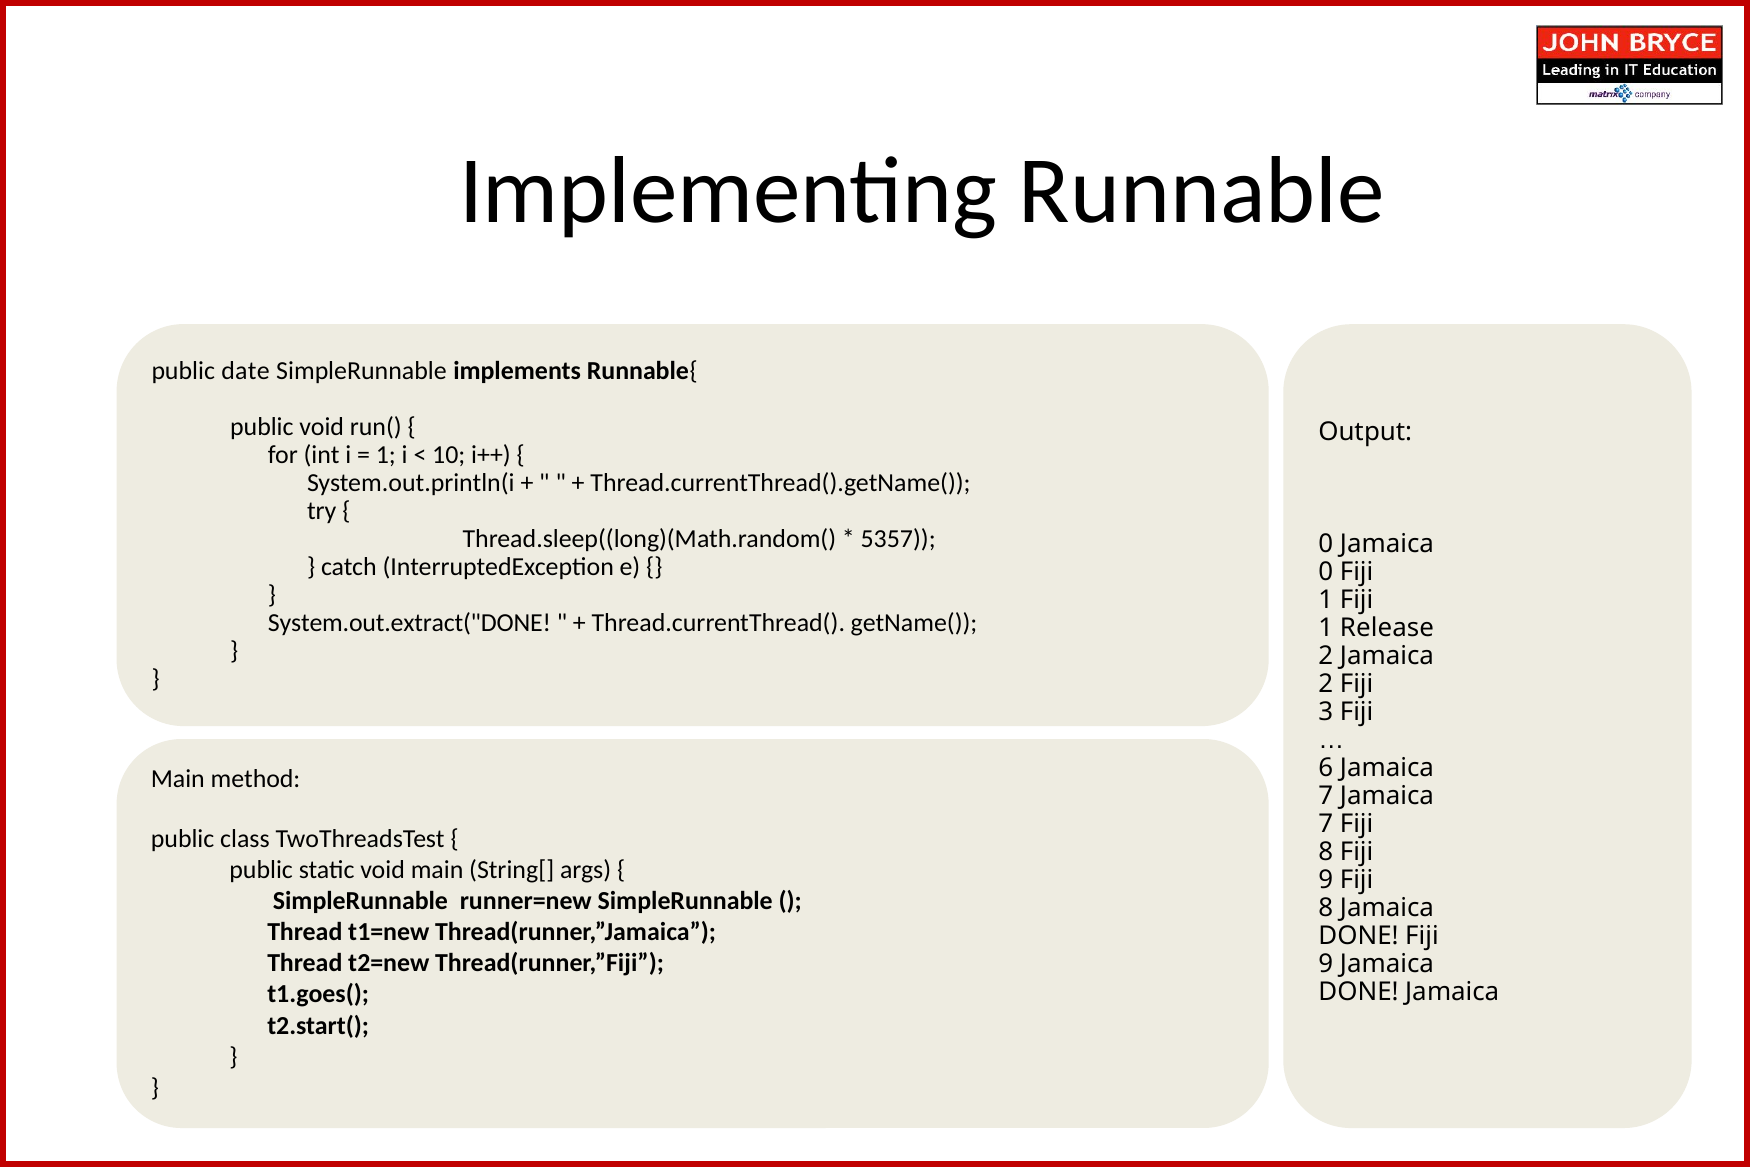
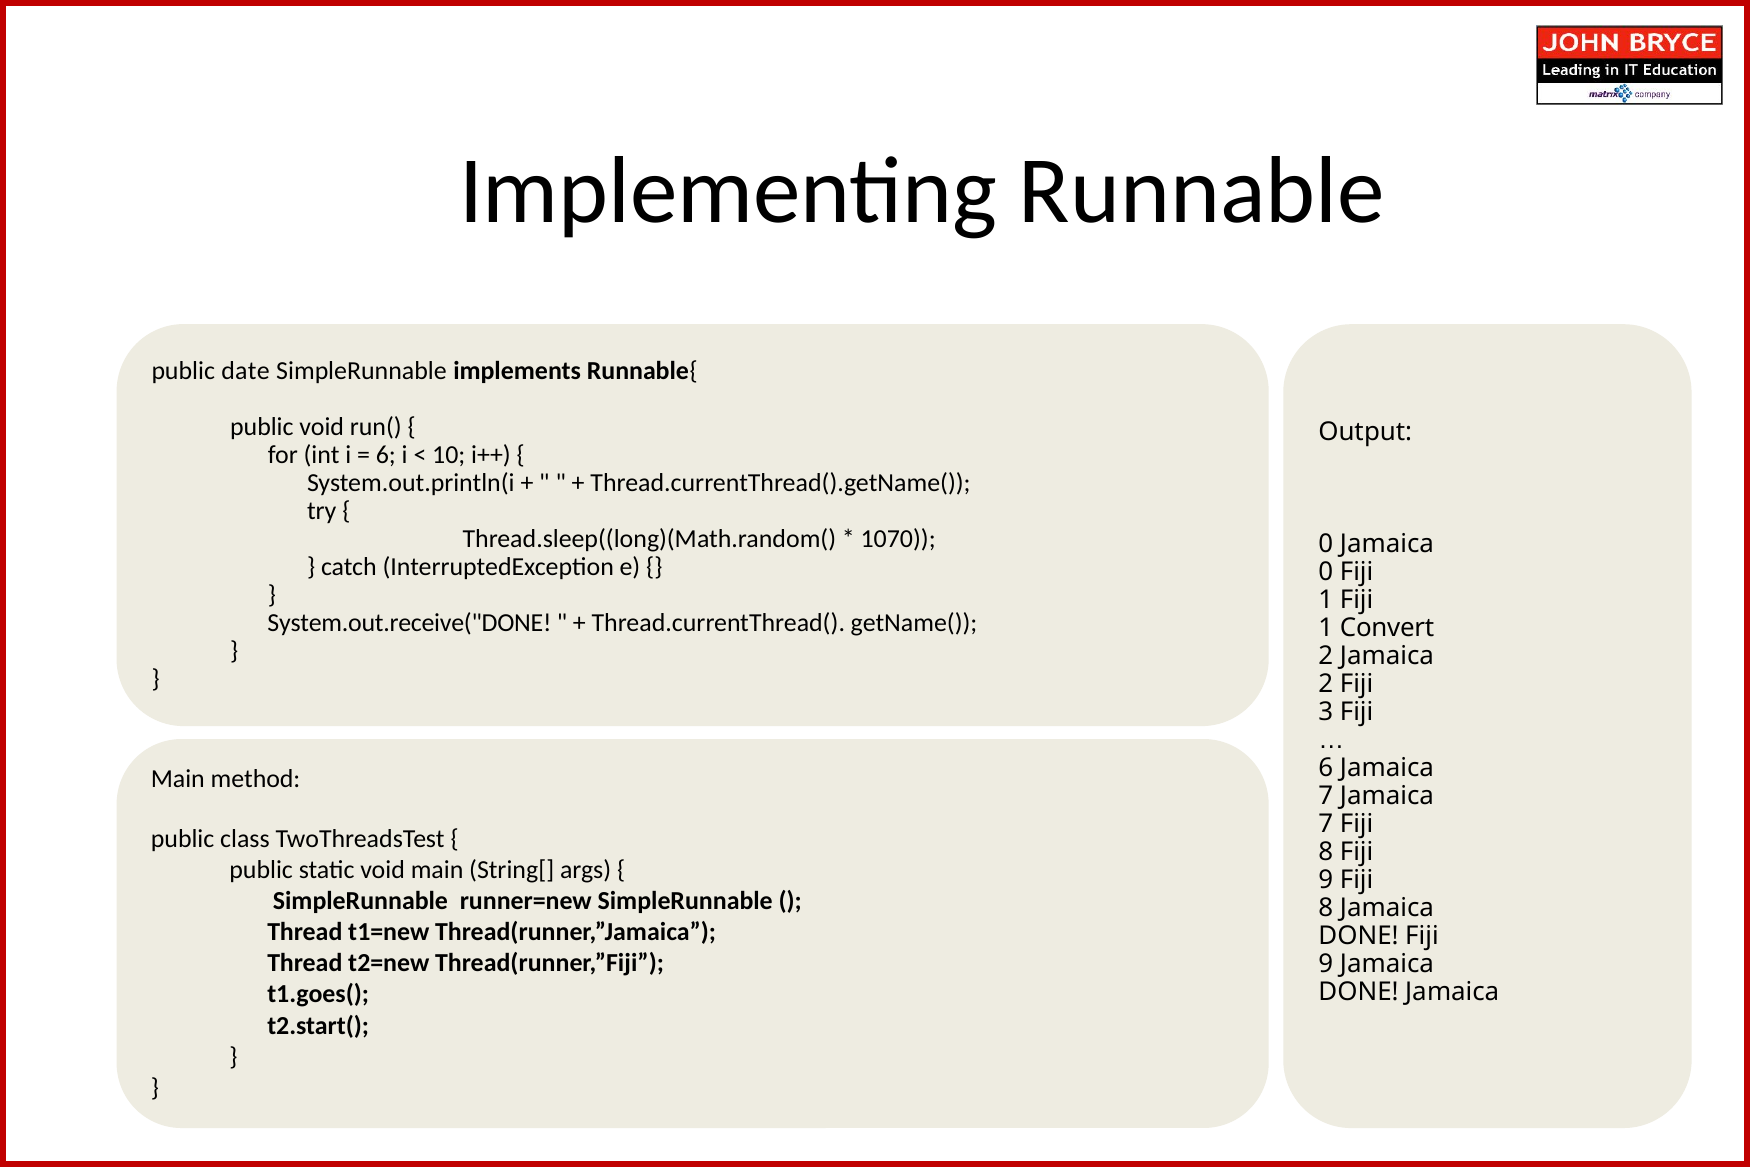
1 at (386, 455): 1 -> 6
5357: 5357 -> 1070
System.out.extract("DONE: System.out.extract("DONE -> System.out.receive("DONE
Release: Release -> Convert
